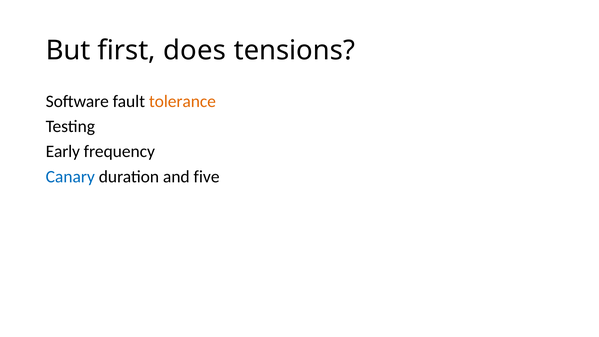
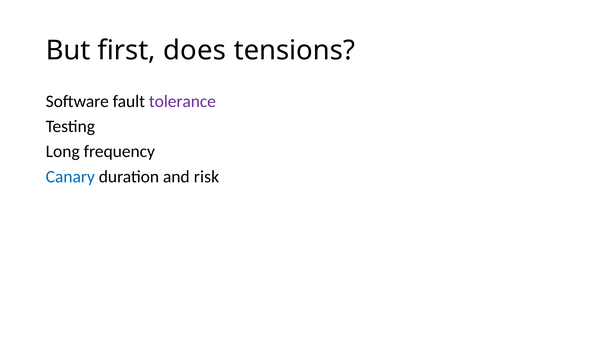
tolerance colour: orange -> purple
Early: Early -> Long
five: five -> risk
